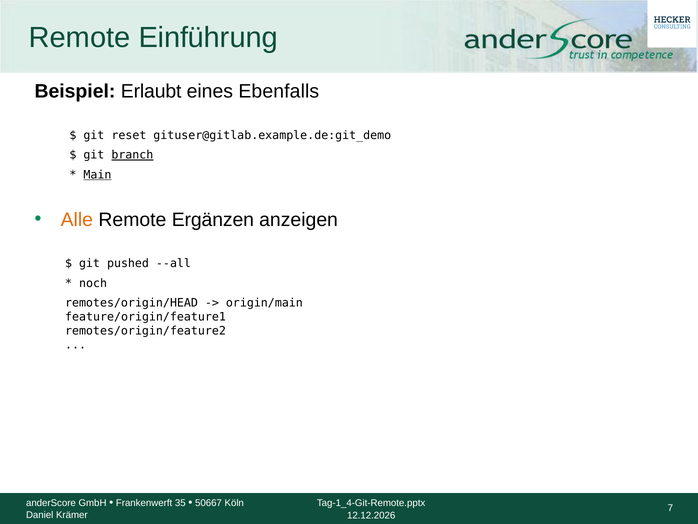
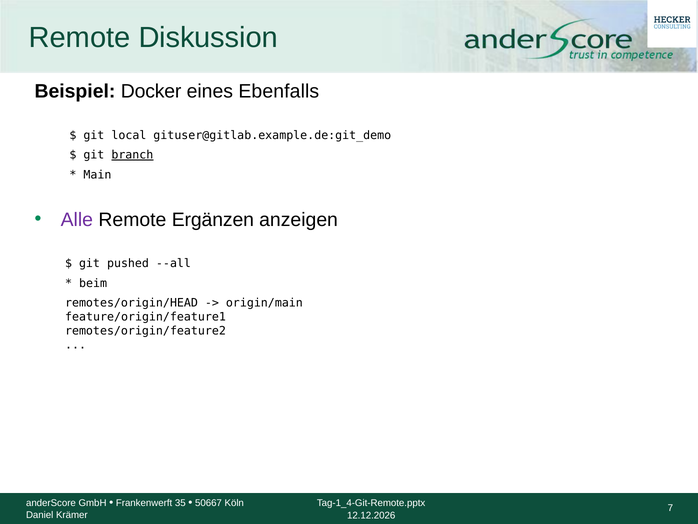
Einführung: Einführung -> Diskussion
Erlaubt: Erlaubt -> Docker
reset: reset -> local
Main underline: present -> none
Alle colour: orange -> purple
noch: noch -> beim
